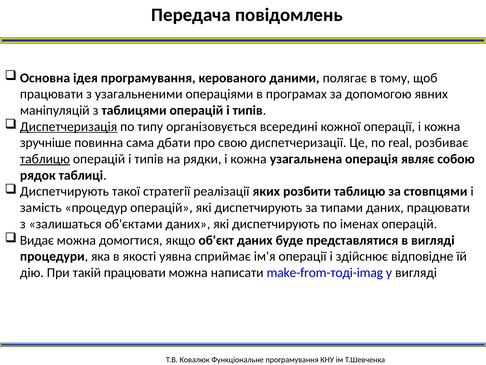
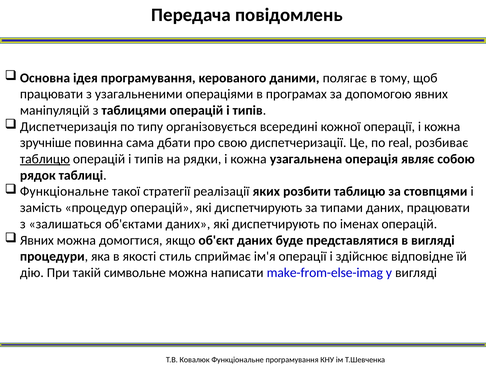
Диспетчеризація underline: present -> none
Диспетчирують at (64, 191): Диспетчирують -> Функціональне
Видає at (37, 240): Видає -> Явних
уявна: уявна -> стиль
такій працювати: працювати -> символьне
make-from-тоді-imag: make-from-тоді-imag -> make-from-else-imag
